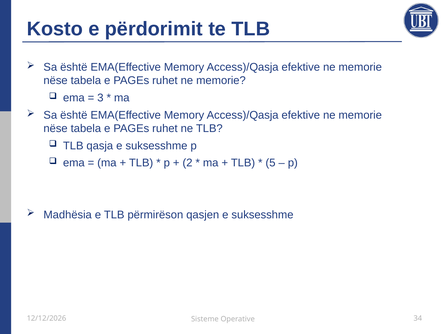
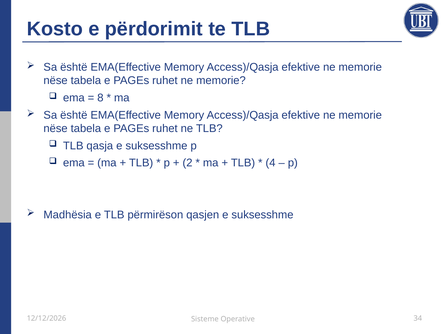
3: 3 -> 8
5: 5 -> 4
